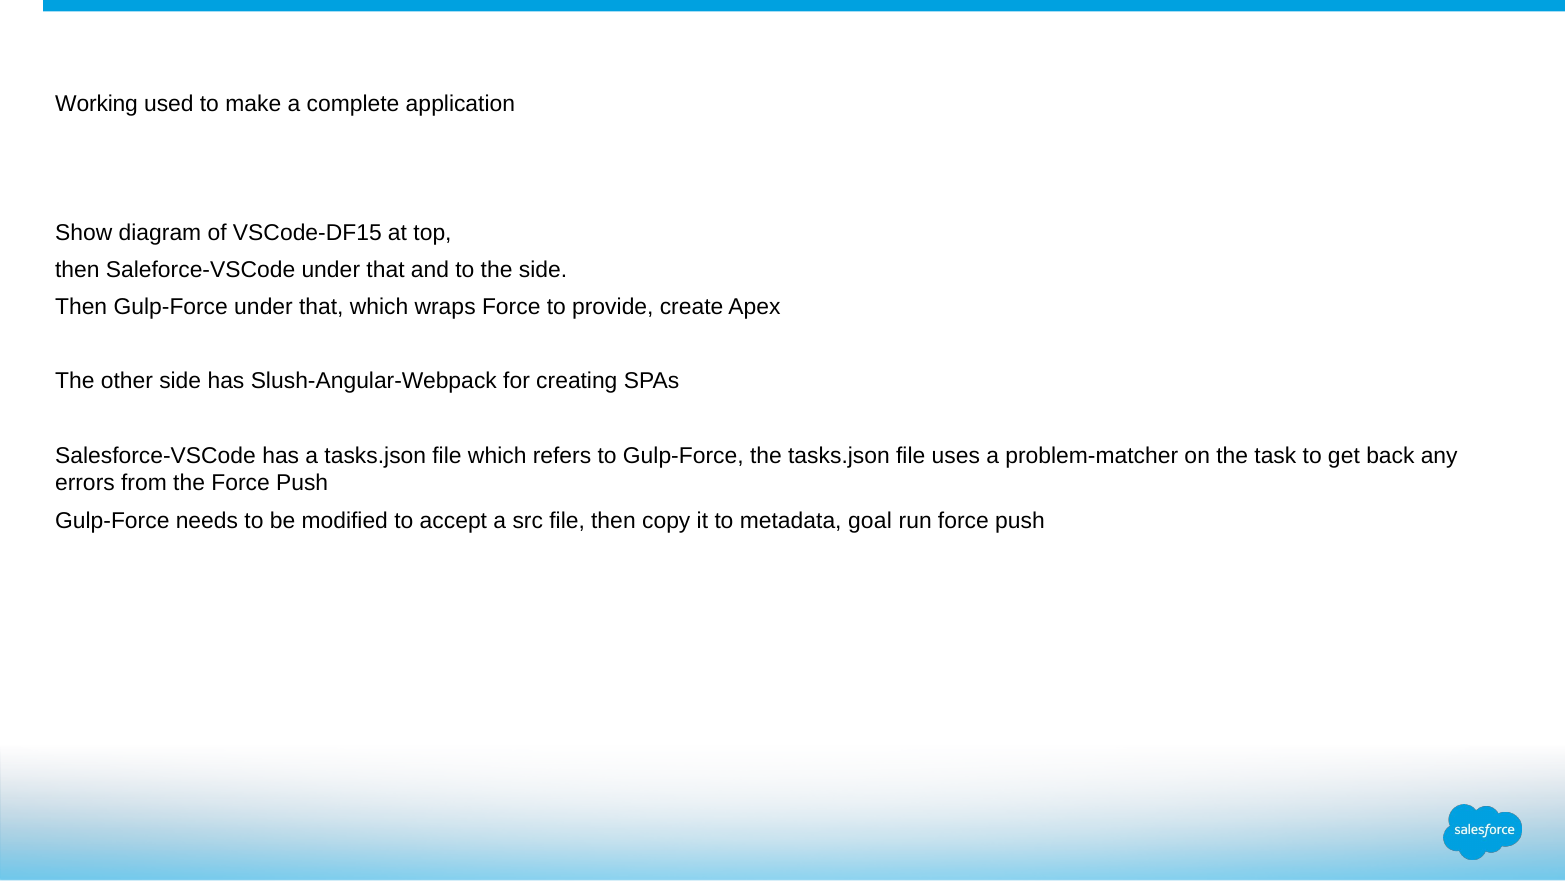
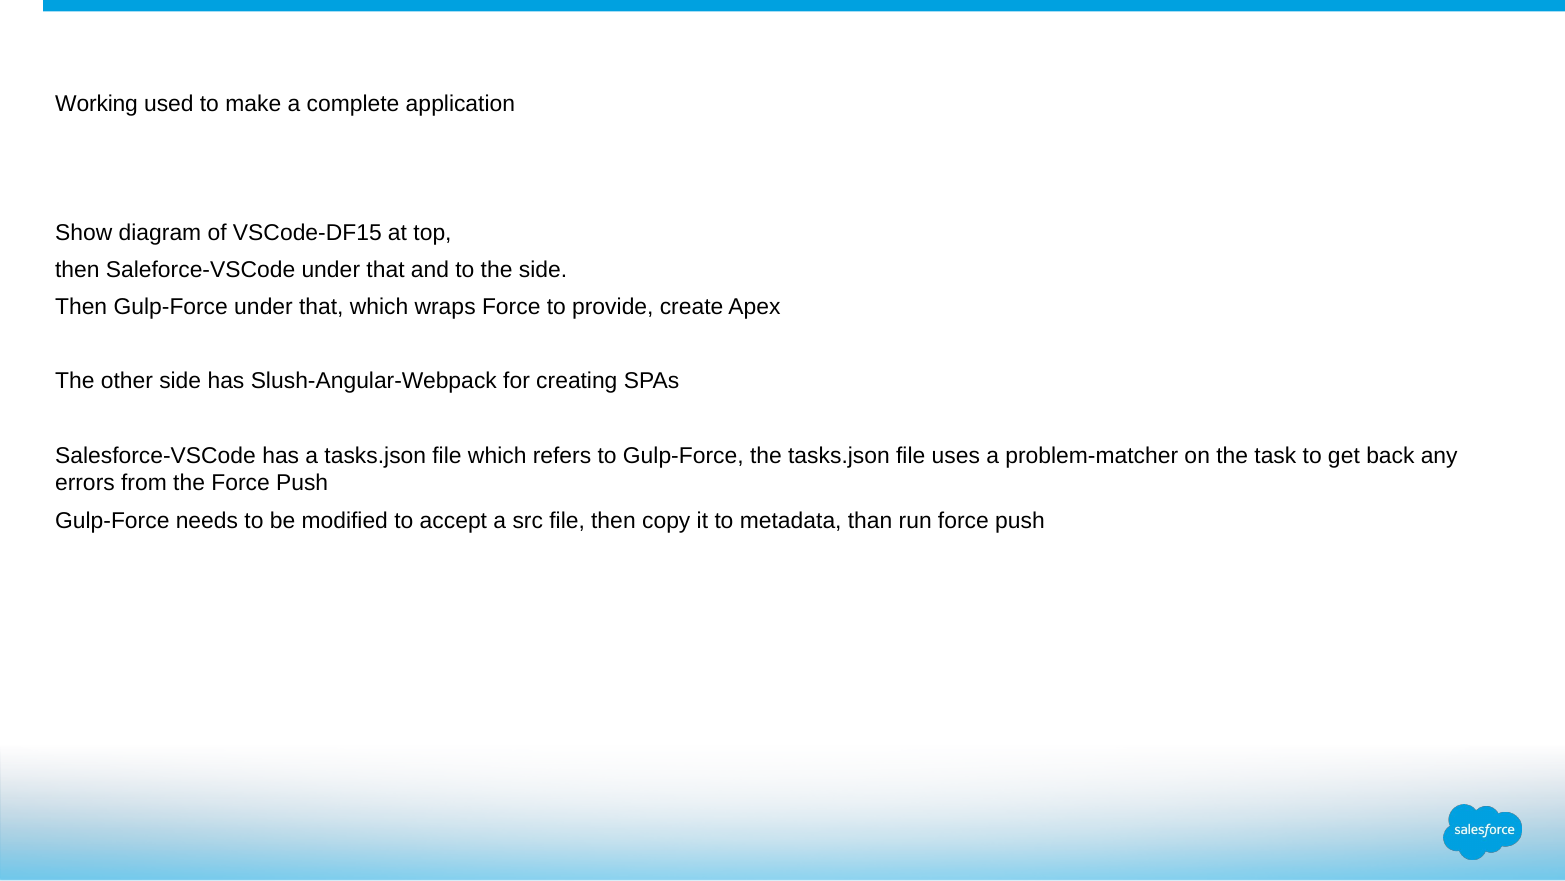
goal: goal -> than
